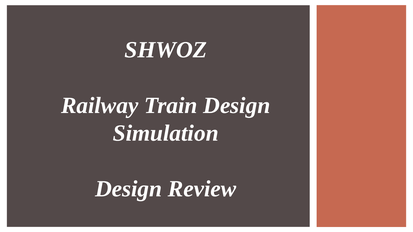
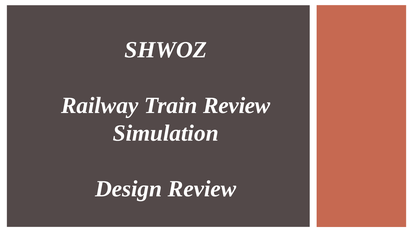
Train Design: Design -> Review
